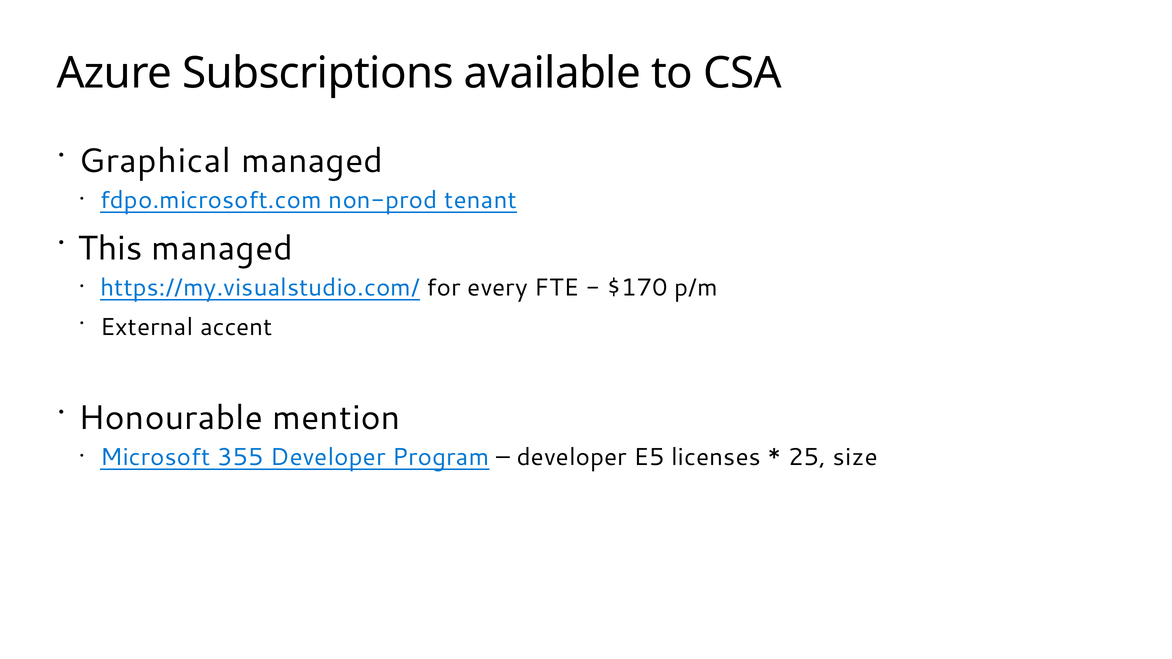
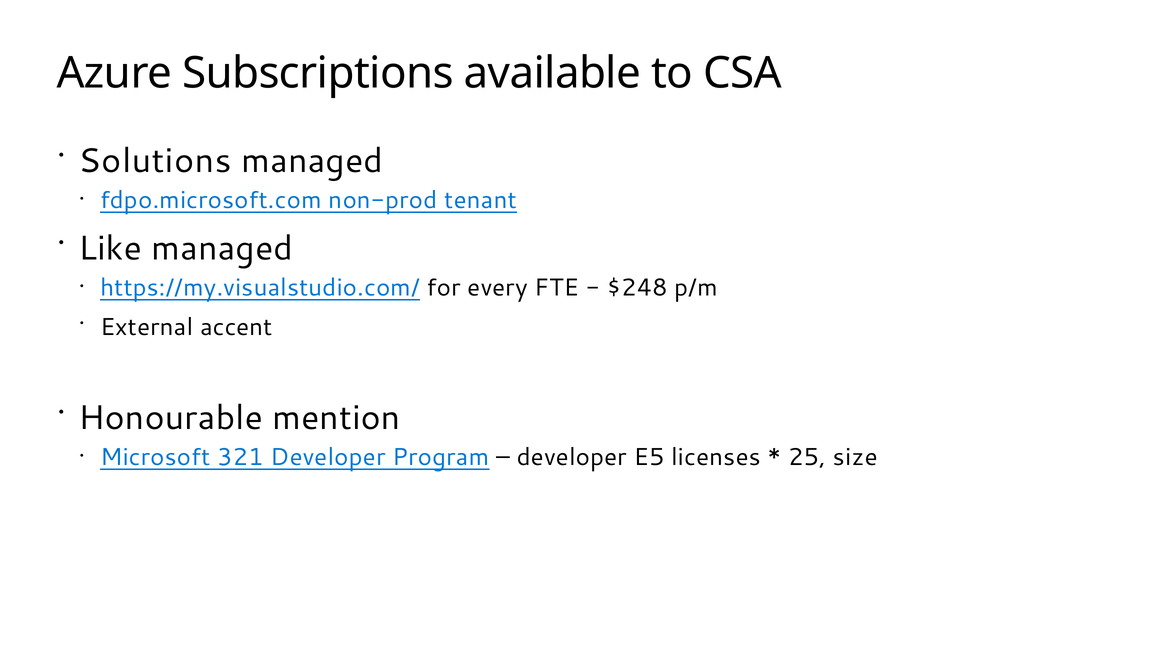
Graphical: Graphical -> Solutions
This: This -> Like
$170: $170 -> $248
355: 355 -> 321
